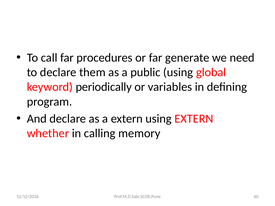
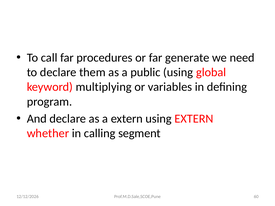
periodically: periodically -> multiplying
memory: memory -> segment
